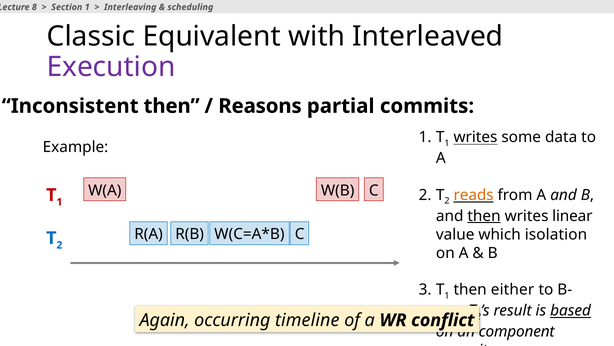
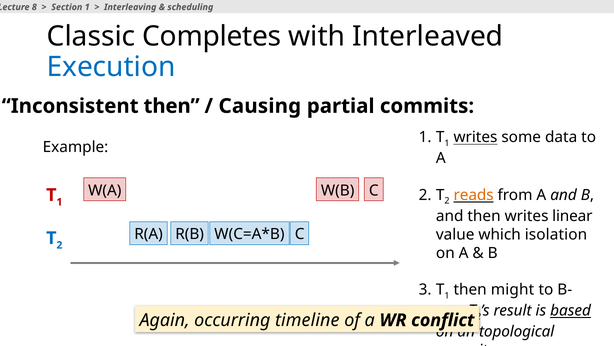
Equivalent: Equivalent -> Completes
Execution colour: purple -> blue
Reasons: Reasons -> Causing
then at (484, 216) underline: present -> none
either: either -> might
component: component -> topological
